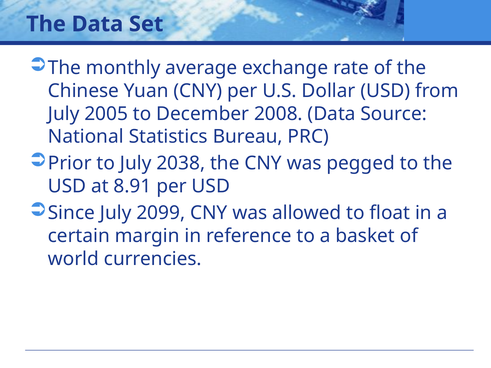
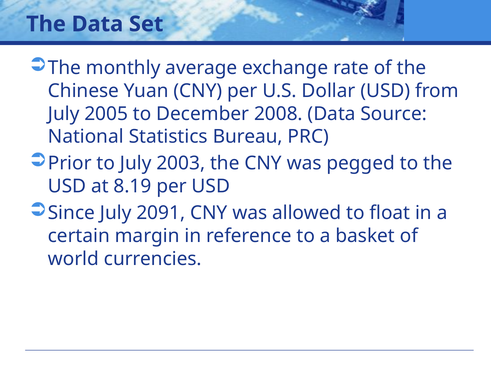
2038: 2038 -> 2003
8.91: 8.91 -> 8.19
2099: 2099 -> 2091
